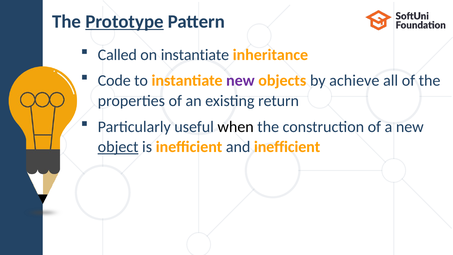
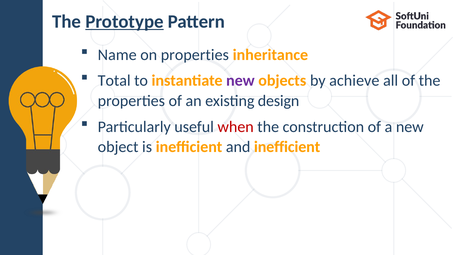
Called: Called -> Name
on instantiate: instantiate -> properties
Code: Code -> Total
return: return -> design
when colour: black -> red
object underline: present -> none
